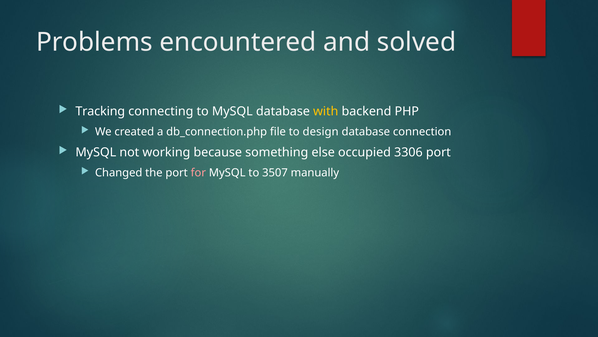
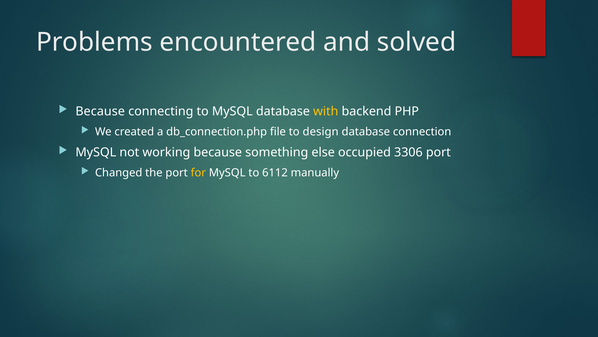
Tracking at (100, 111): Tracking -> Because
for colour: pink -> yellow
3507: 3507 -> 6112
